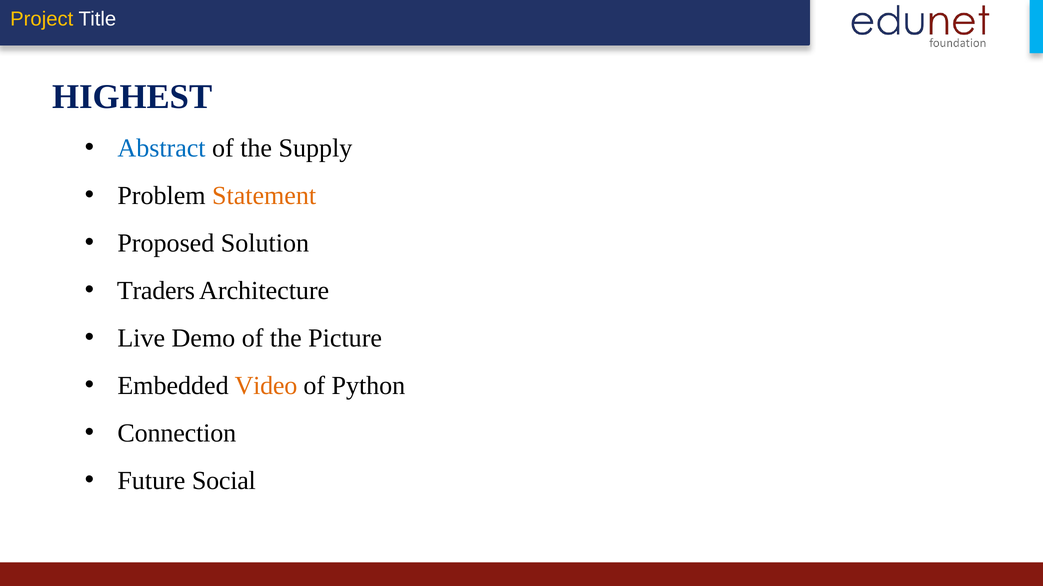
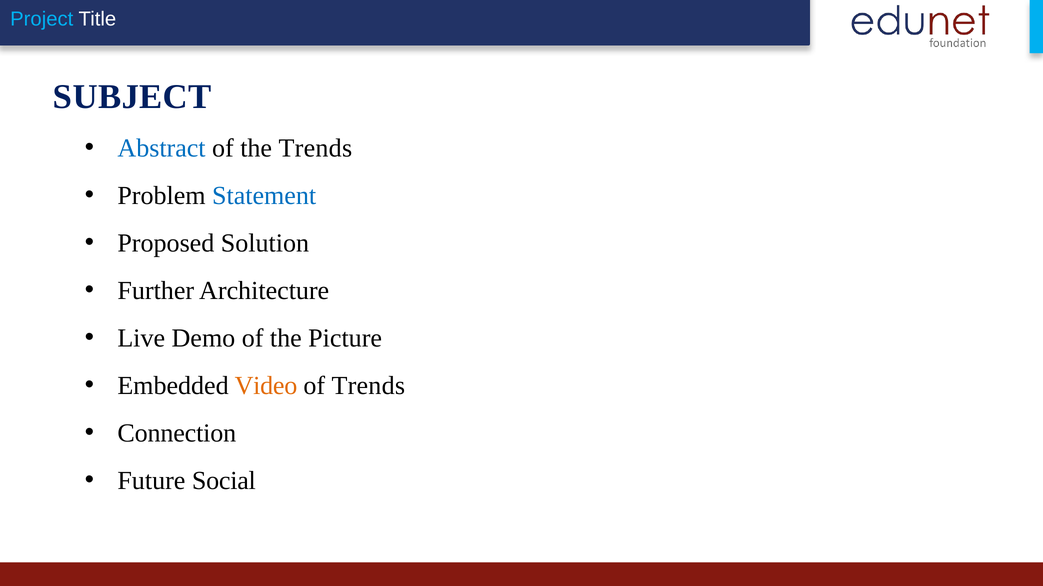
Project colour: yellow -> light blue
HIGHEST: HIGHEST -> SUBJECT
the Supply: Supply -> Trends
Statement colour: orange -> blue
Traders: Traders -> Further
of Python: Python -> Trends
